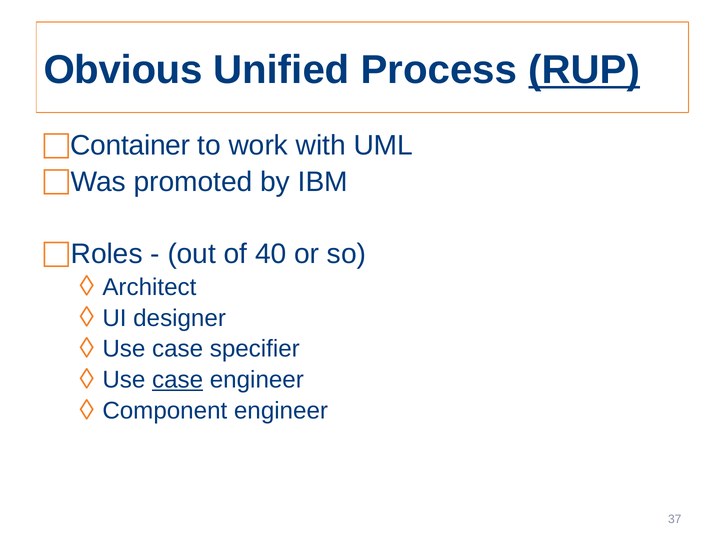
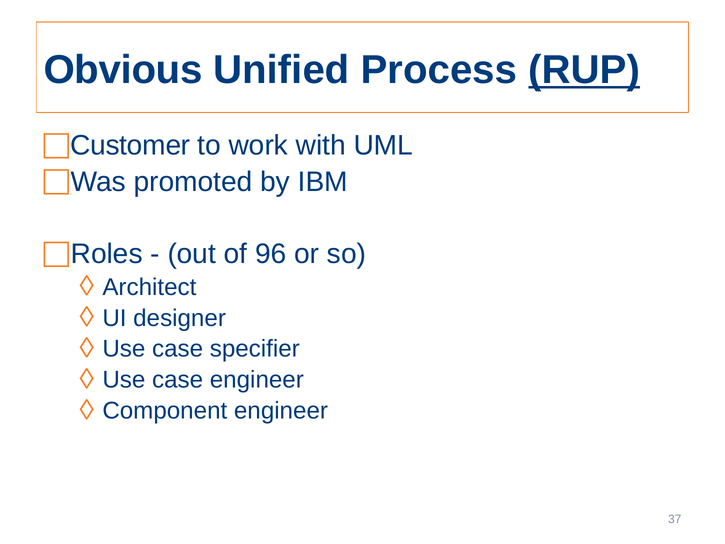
Container: Container -> Customer
40: 40 -> 96
case at (178, 380) underline: present -> none
